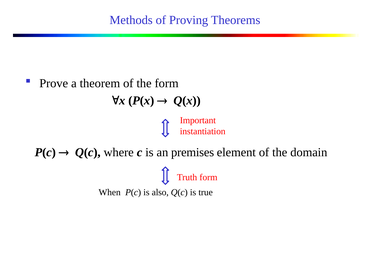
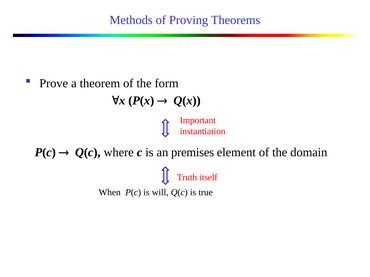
Truth form: form -> itself
also: also -> will
